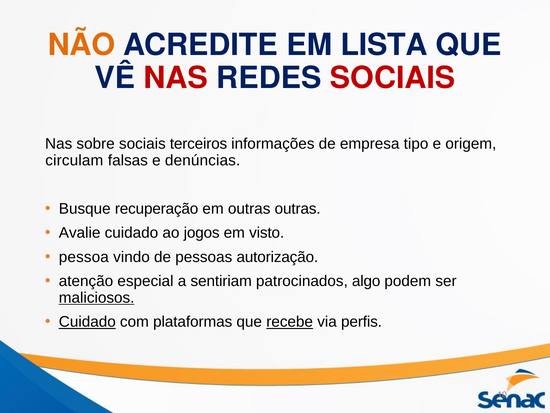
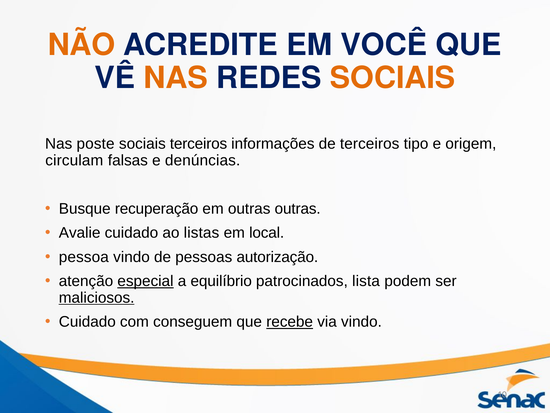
LISTA: LISTA -> VOCÊ
NAS at (176, 78) colour: red -> orange
SOCIAIS at (393, 78) colour: red -> orange
sobre: sobre -> poste
de empresa: empresa -> terceiros
jogos: jogos -> listas
visto: visto -> local
especial underline: none -> present
sentiriam: sentiriam -> equilíbrio
algo: algo -> lista
Cuidado at (87, 322) underline: present -> none
plataformas: plataformas -> conseguem
via perfis: perfis -> vindo
